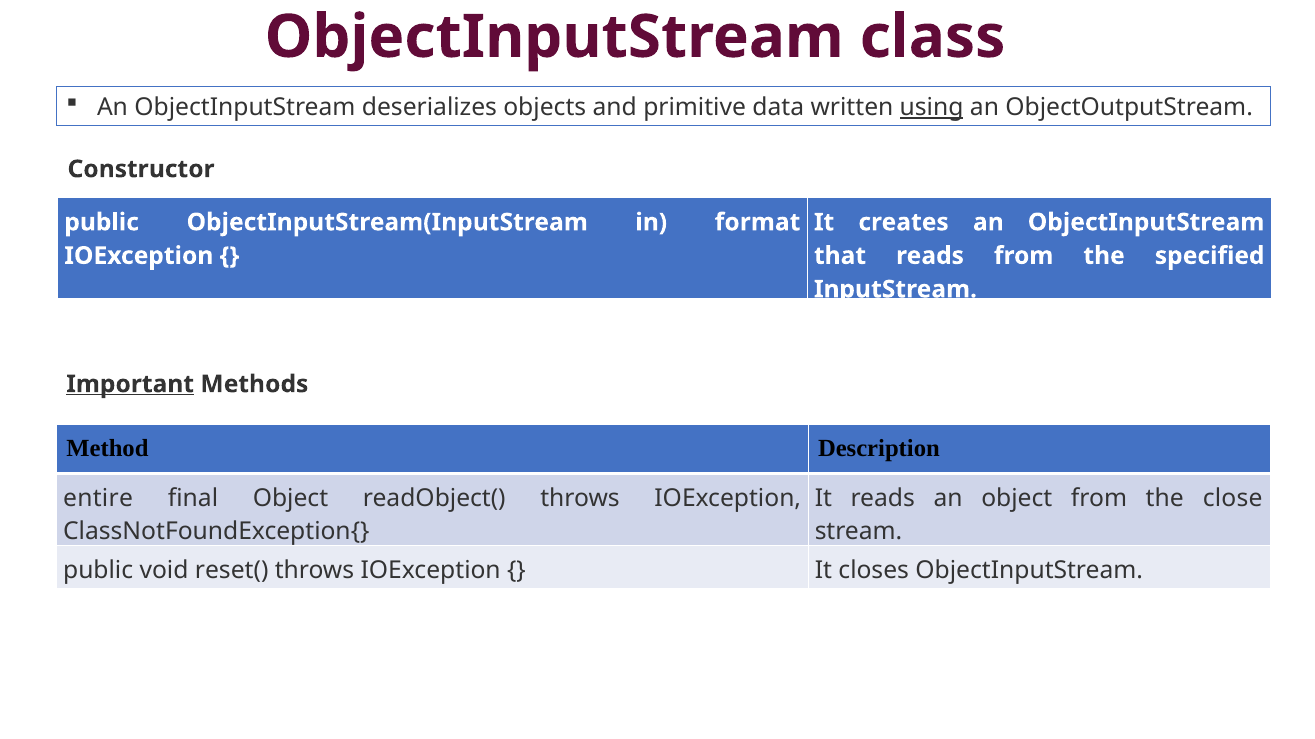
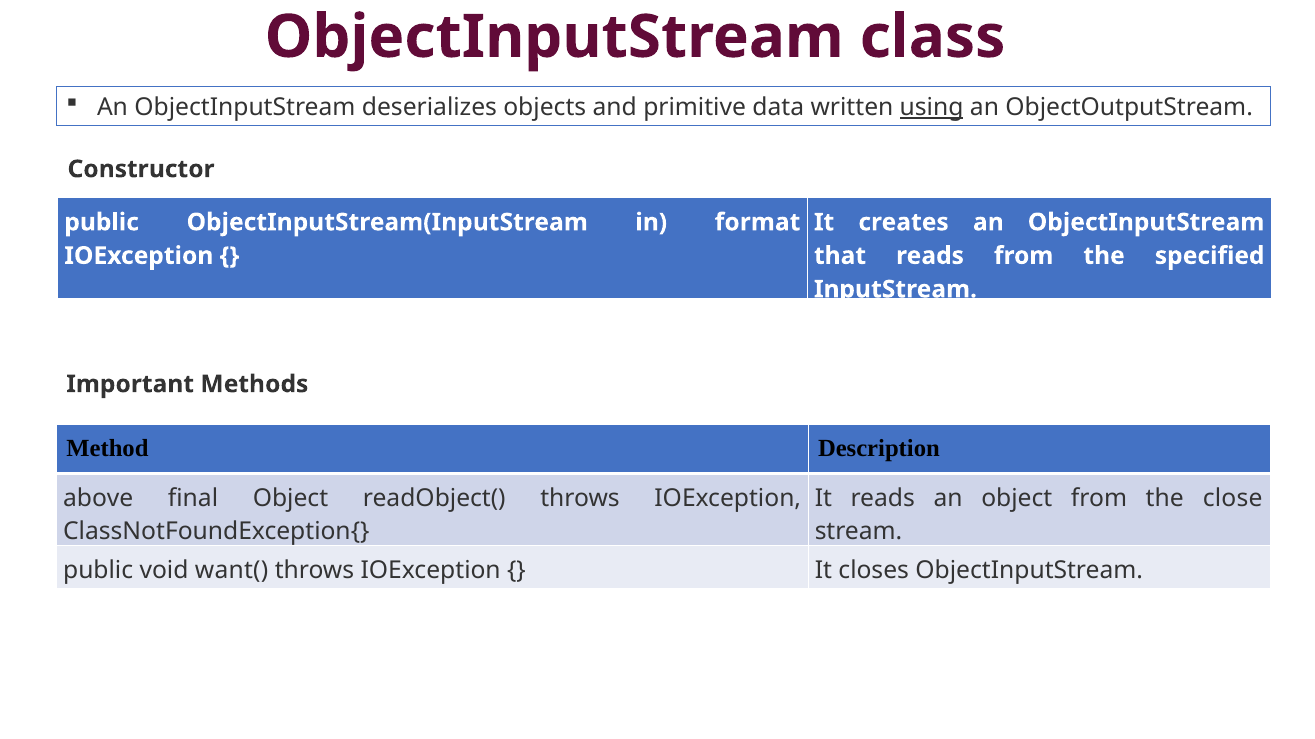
Important underline: present -> none
entire: entire -> above
reset(: reset( -> want(
